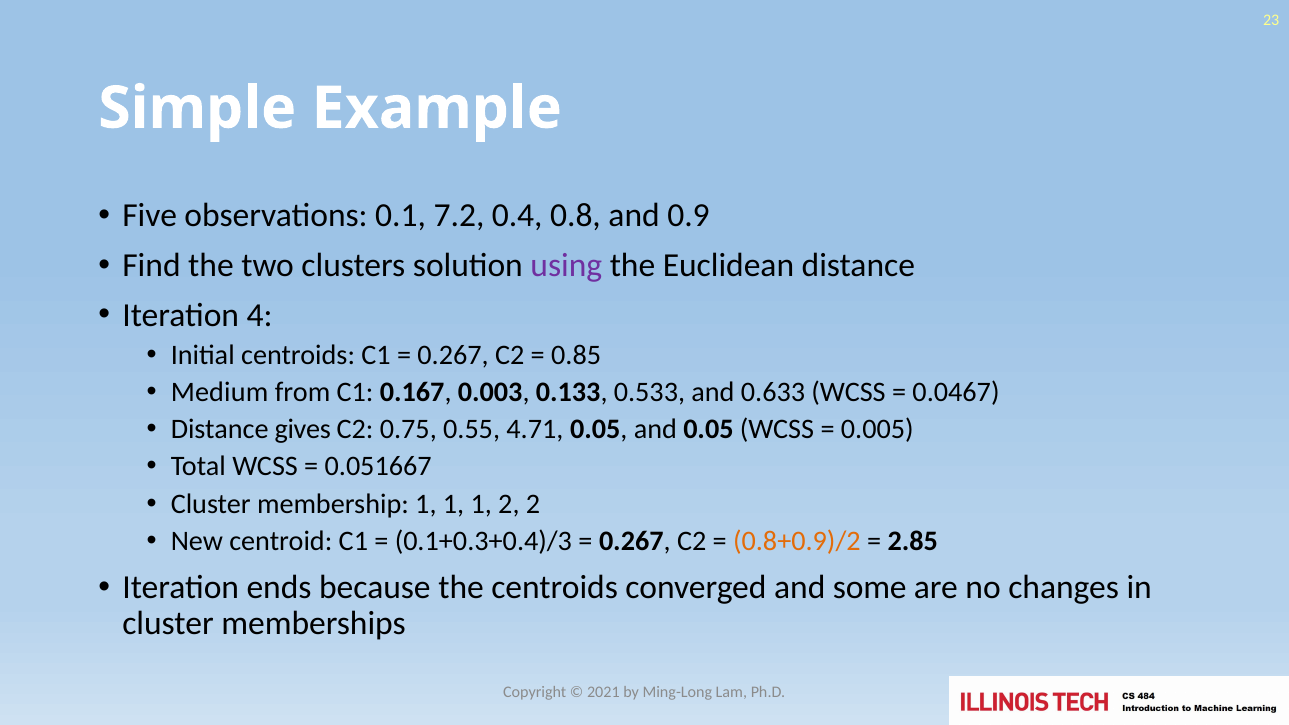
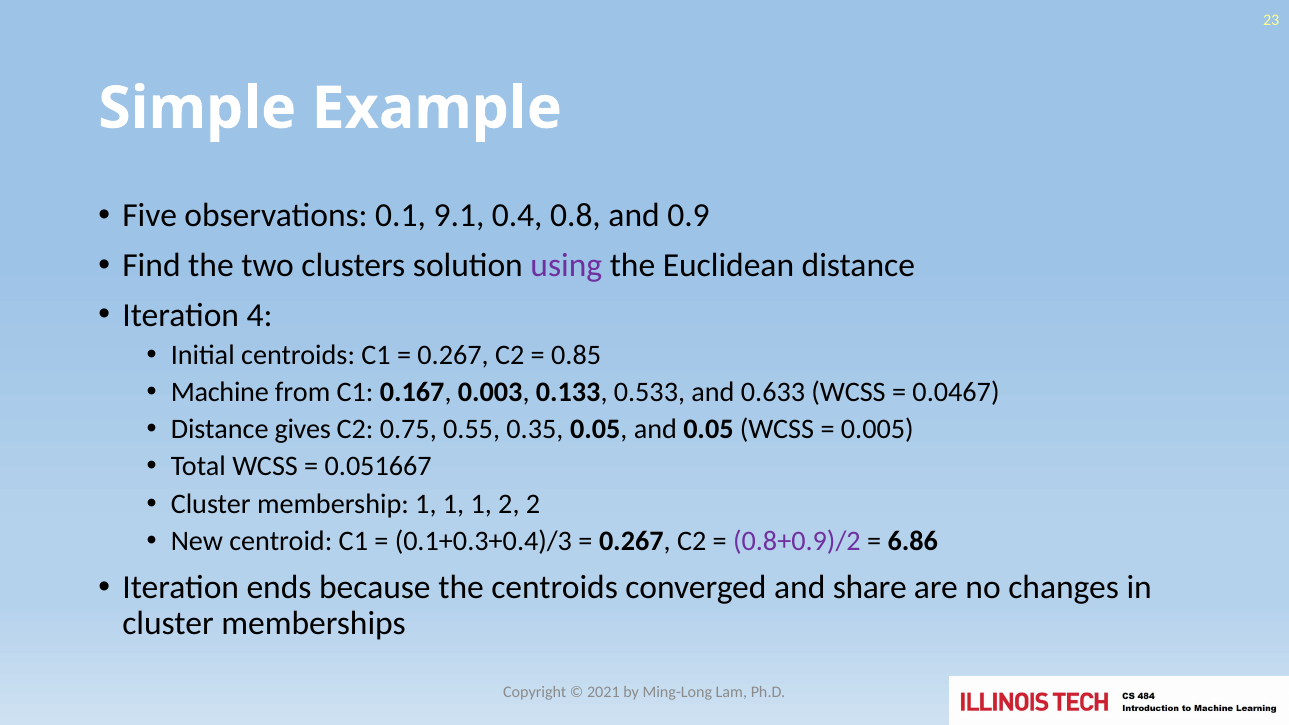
7.2: 7.2 -> 9.1
Medium: Medium -> Machine
4.71: 4.71 -> 0.35
0.8+0.9)/2 colour: orange -> purple
2.85: 2.85 -> 6.86
some: some -> share
